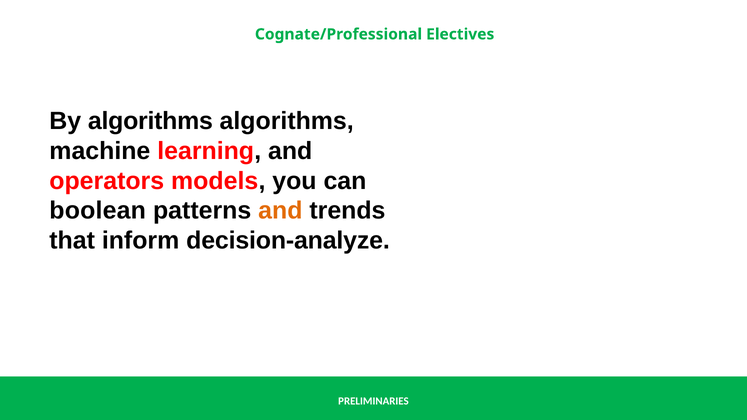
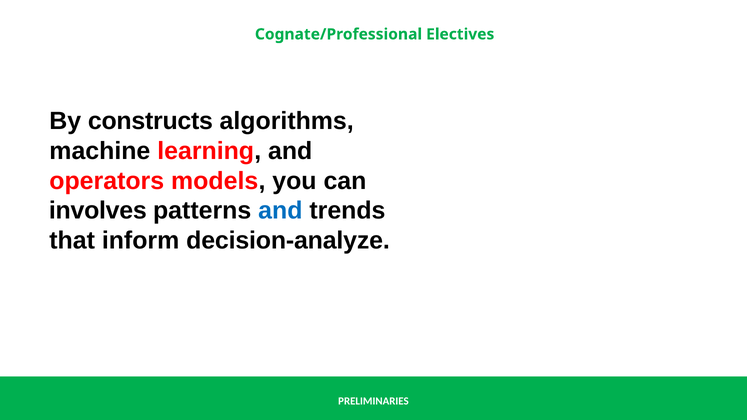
By algorithms: algorithms -> constructs
boolean: boolean -> involves
and at (280, 211) colour: orange -> blue
